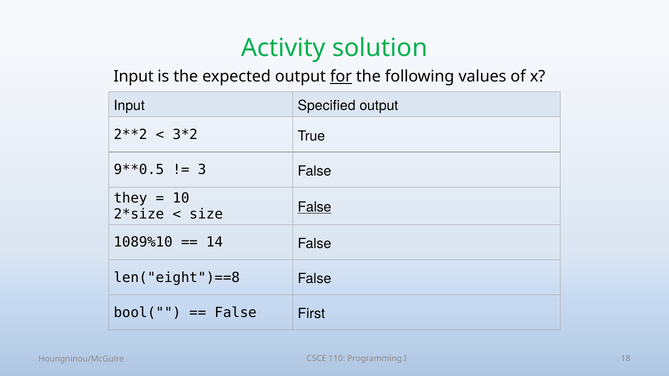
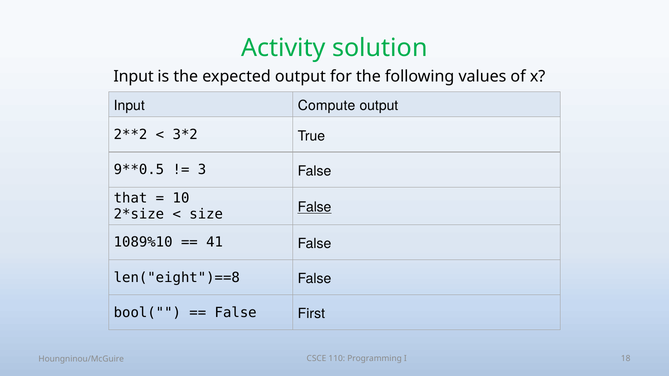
for underline: present -> none
Specified: Specified -> Compute
they: they -> that
14: 14 -> 41
